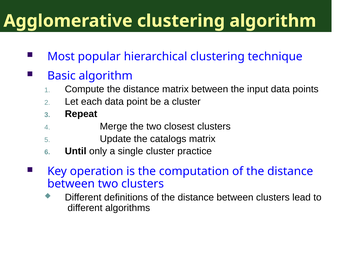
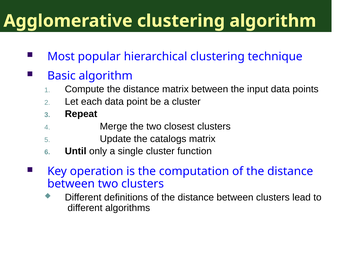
practice: practice -> function
